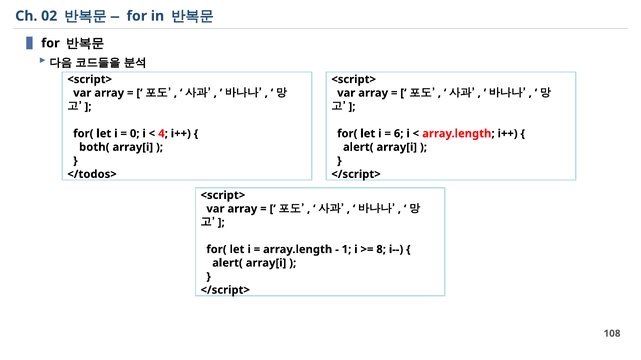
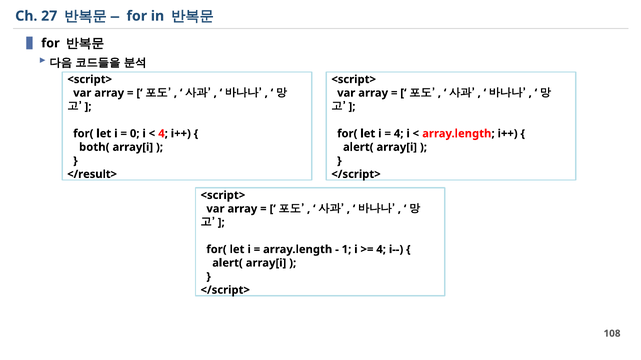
02: 02 -> 27
6 at (399, 134): 6 -> 4
</todos>: </todos> -> </result>
8 at (381, 250): 8 -> 4
